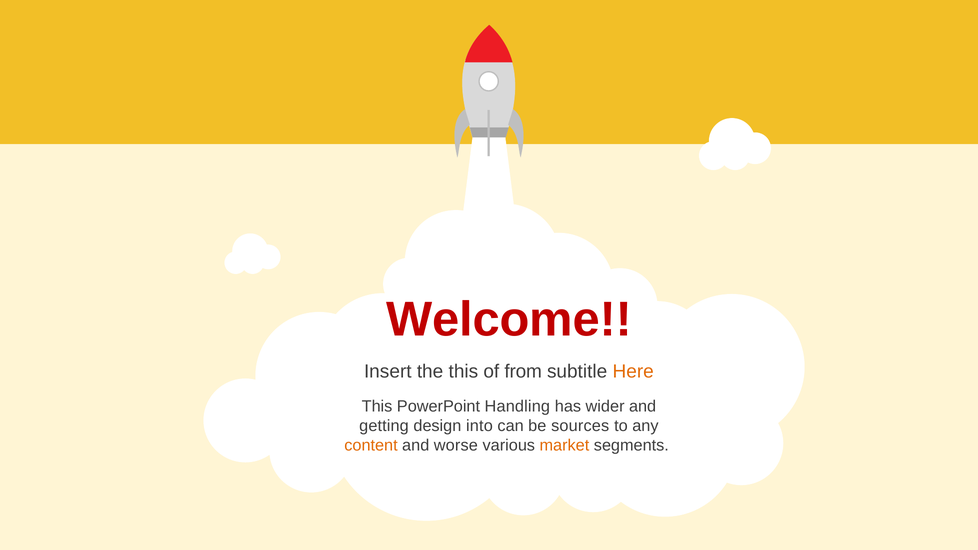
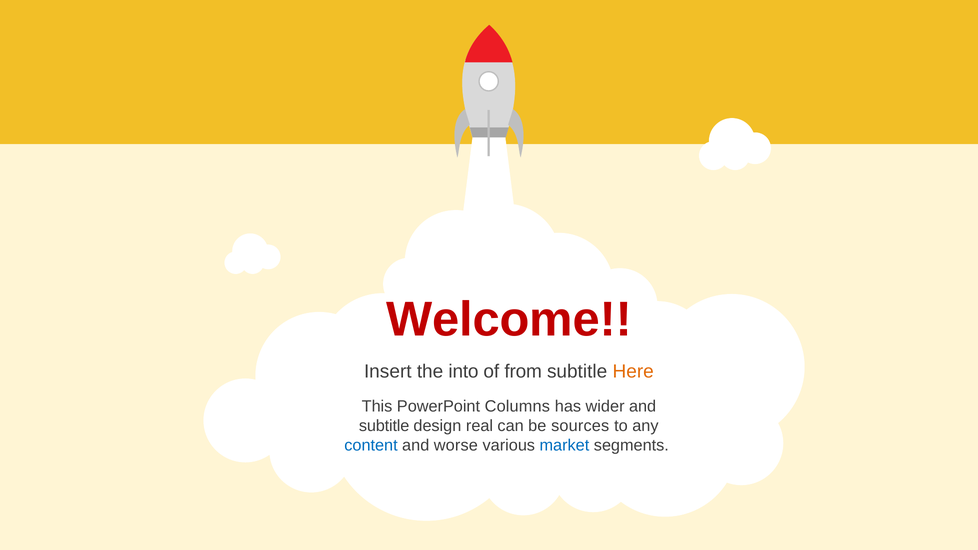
the this: this -> into
Handling: Handling -> Columns
getting at (384, 426): getting -> subtitle
into: into -> real
content colour: orange -> blue
market colour: orange -> blue
